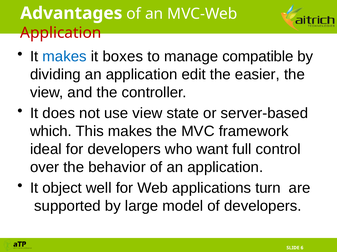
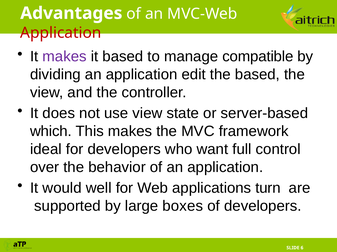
makes at (65, 57) colour: blue -> purple
it boxes: boxes -> based
the easier: easier -> based
object: object -> would
model: model -> boxes
